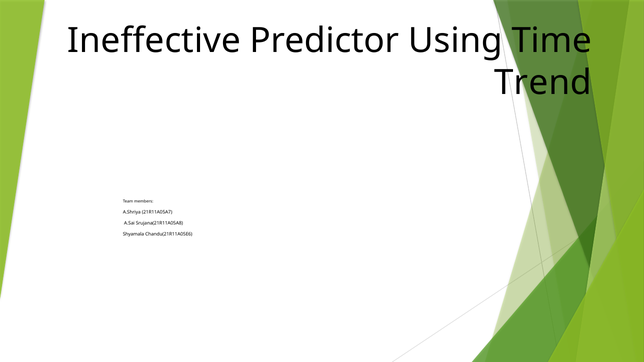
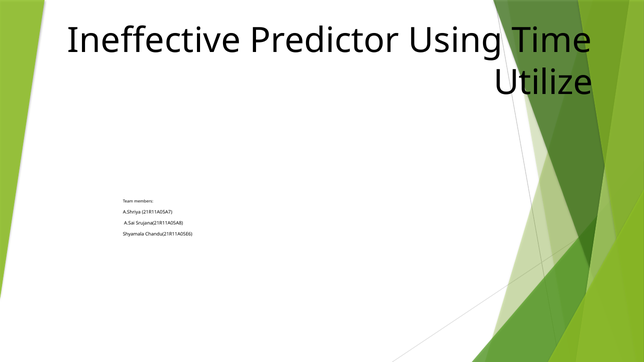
Trend: Trend -> Utilize
